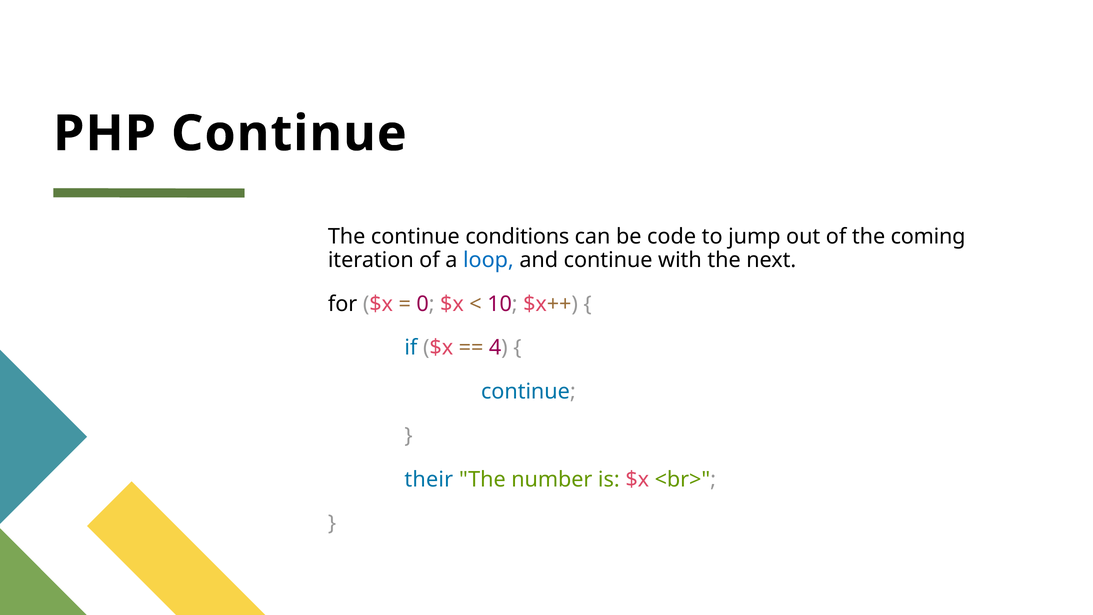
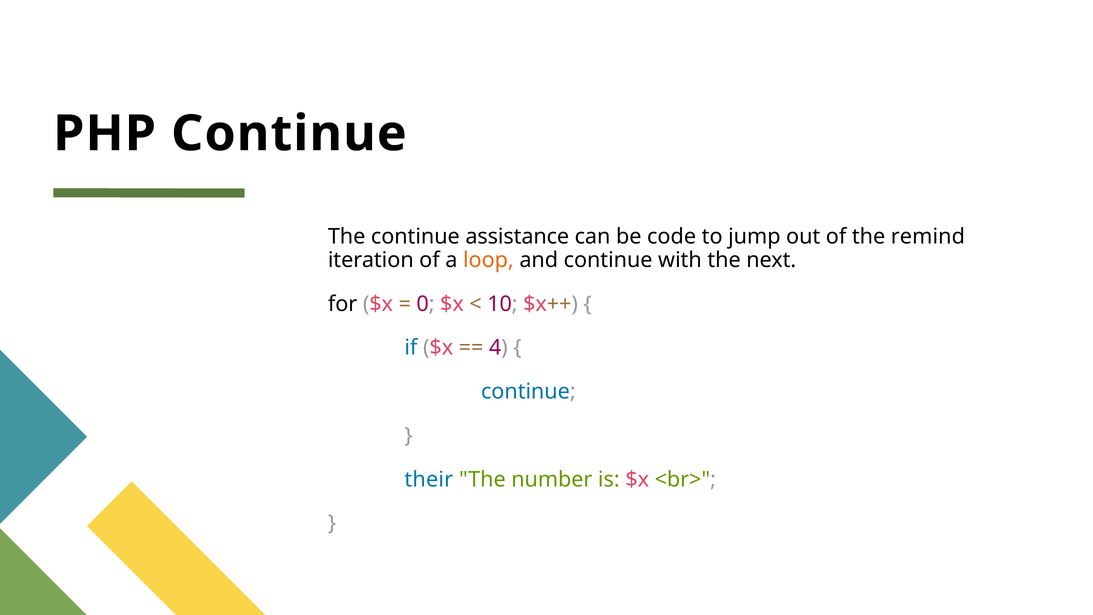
conditions: conditions -> assistance
coming: coming -> remind
loop colour: blue -> orange
